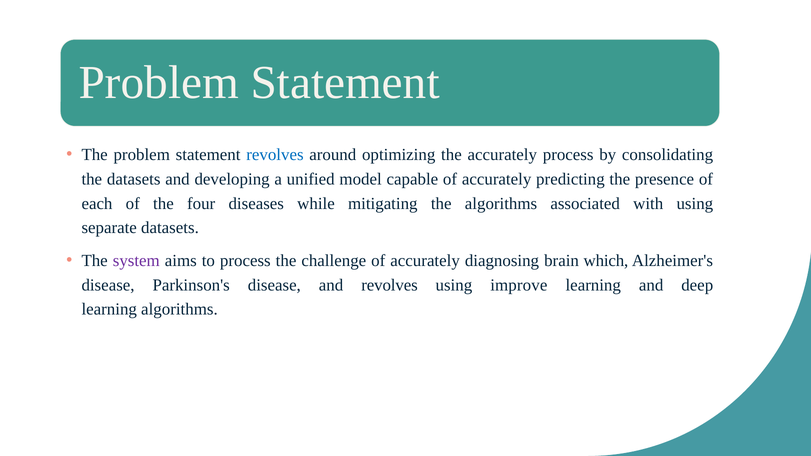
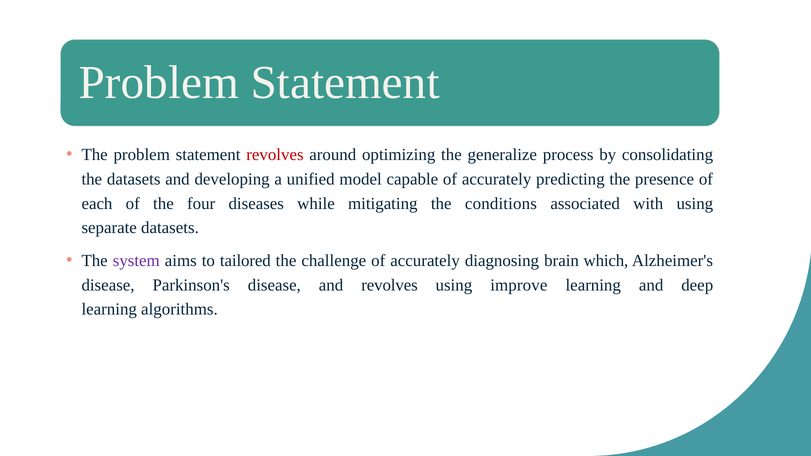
revolves at (275, 155) colour: blue -> red
the accurately: accurately -> generalize
the algorithms: algorithms -> conditions
to process: process -> tailored
